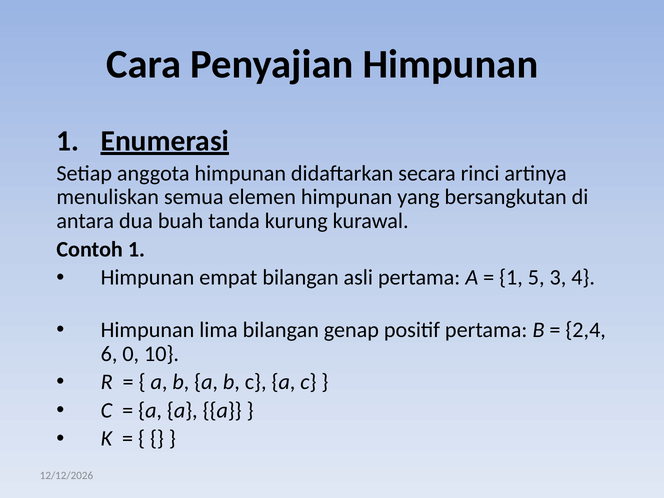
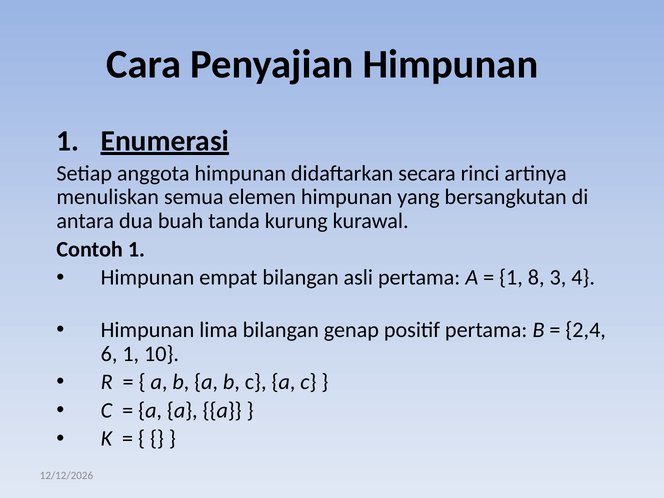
5: 5 -> 8
6 0: 0 -> 1
